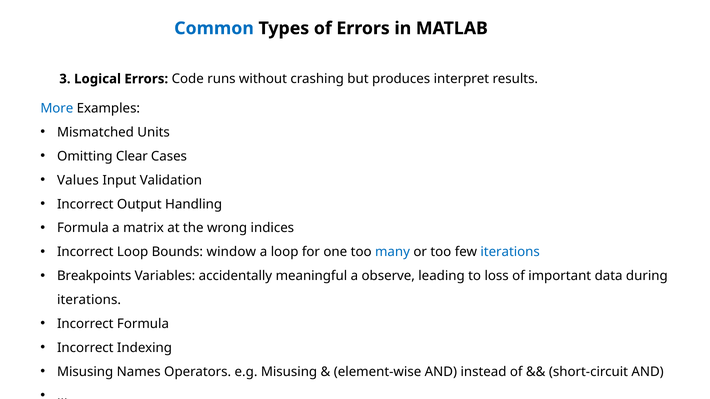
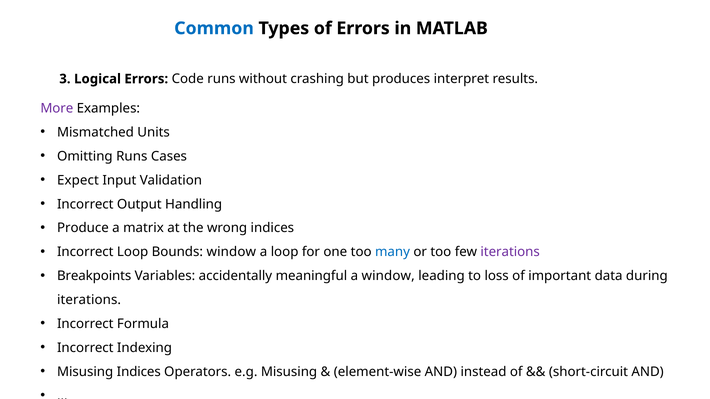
More colour: blue -> purple
Omitting Clear: Clear -> Runs
Values: Values -> Expect
Formula at (83, 228): Formula -> Produce
iterations at (510, 252) colour: blue -> purple
a observe: observe -> window
Misusing Names: Names -> Indices
